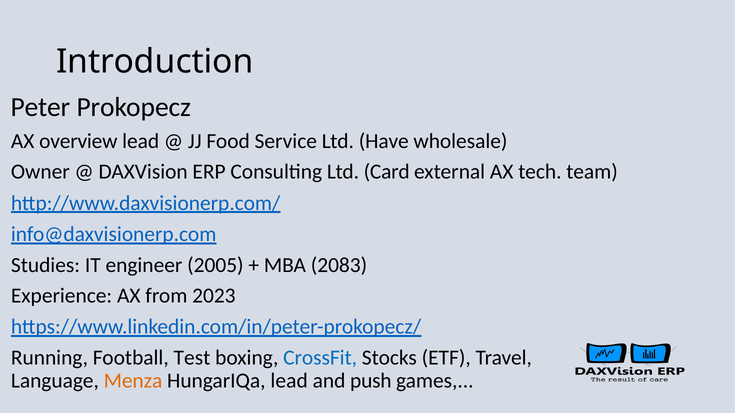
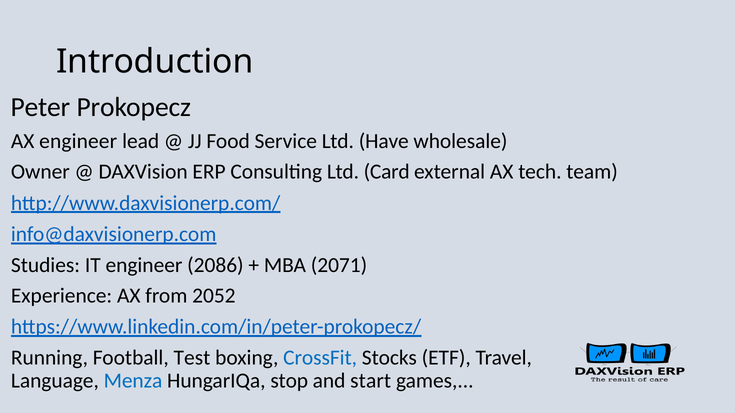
AX overview: overview -> engineer
2005: 2005 -> 2086
2083: 2083 -> 2071
2023: 2023 -> 2052
Menza colour: orange -> blue
HungarIQa lead: lead -> stop
push: push -> start
